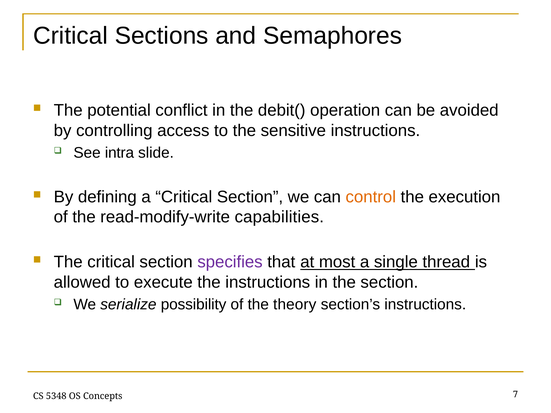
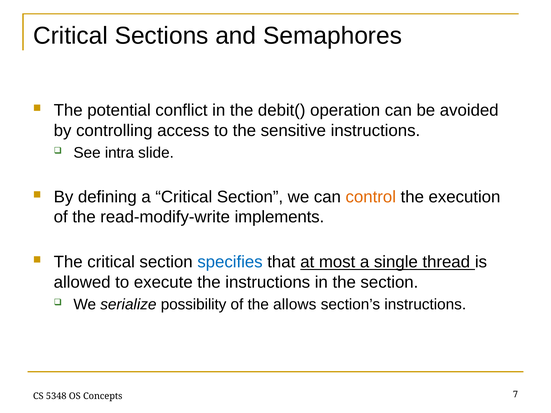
capabilities: capabilities -> implements
specifies colour: purple -> blue
theory: theory -> allows
